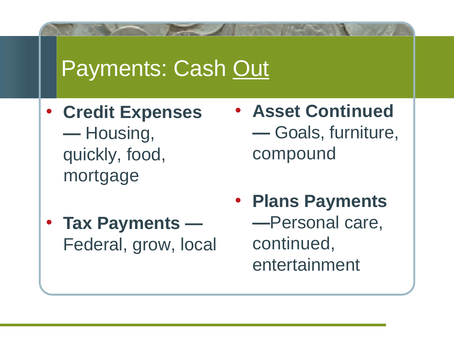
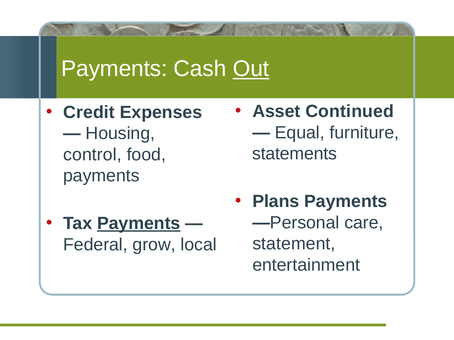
Goals: Goals -> Equal
compound: compound -> statements
quickly: quickly -> control
mortgage at (101, 176): mortgage -> payments
Payments at (139, 224) underline: none -> present
continued at (294, 244): continued -> statement
